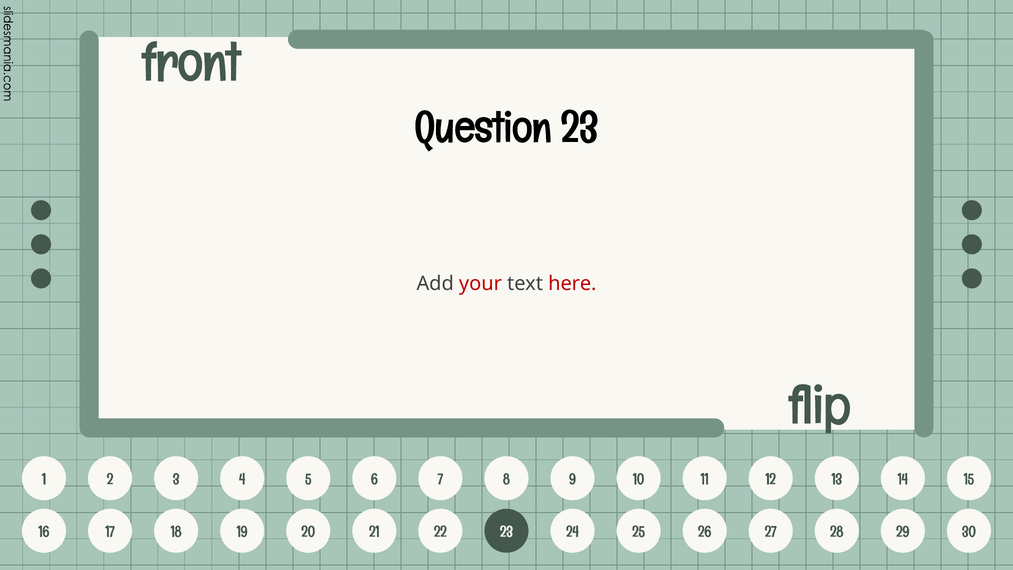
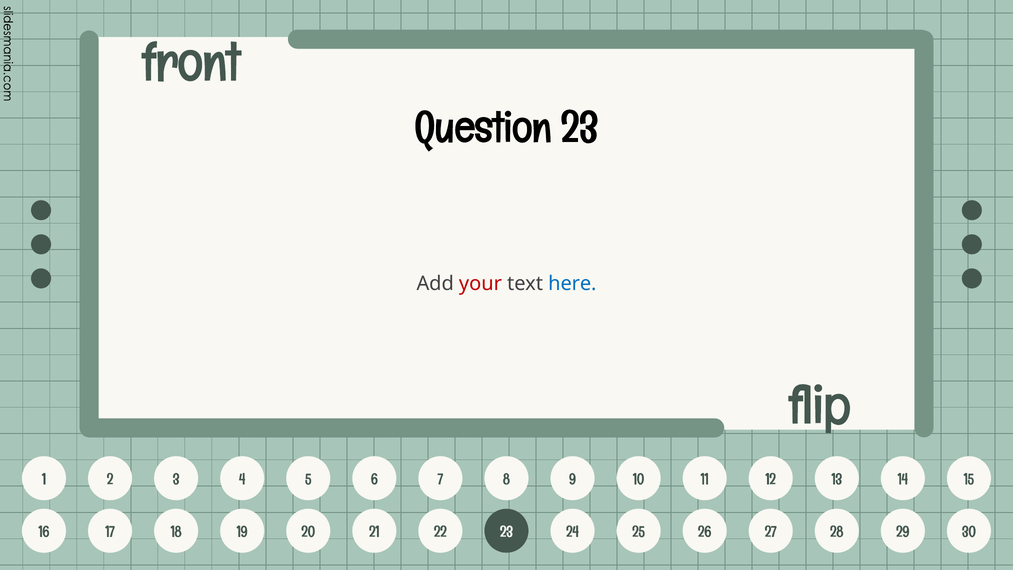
here colour: red -> blue
